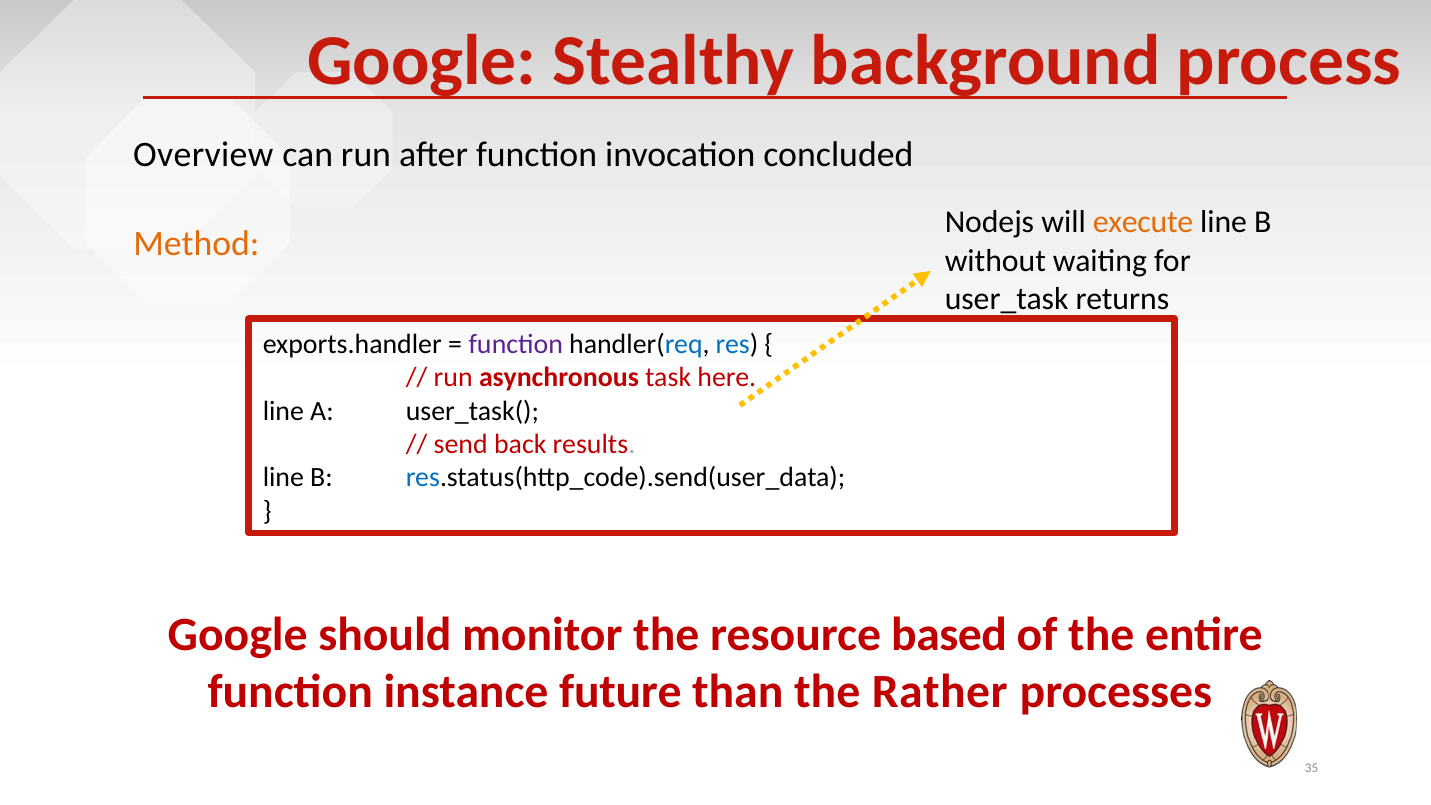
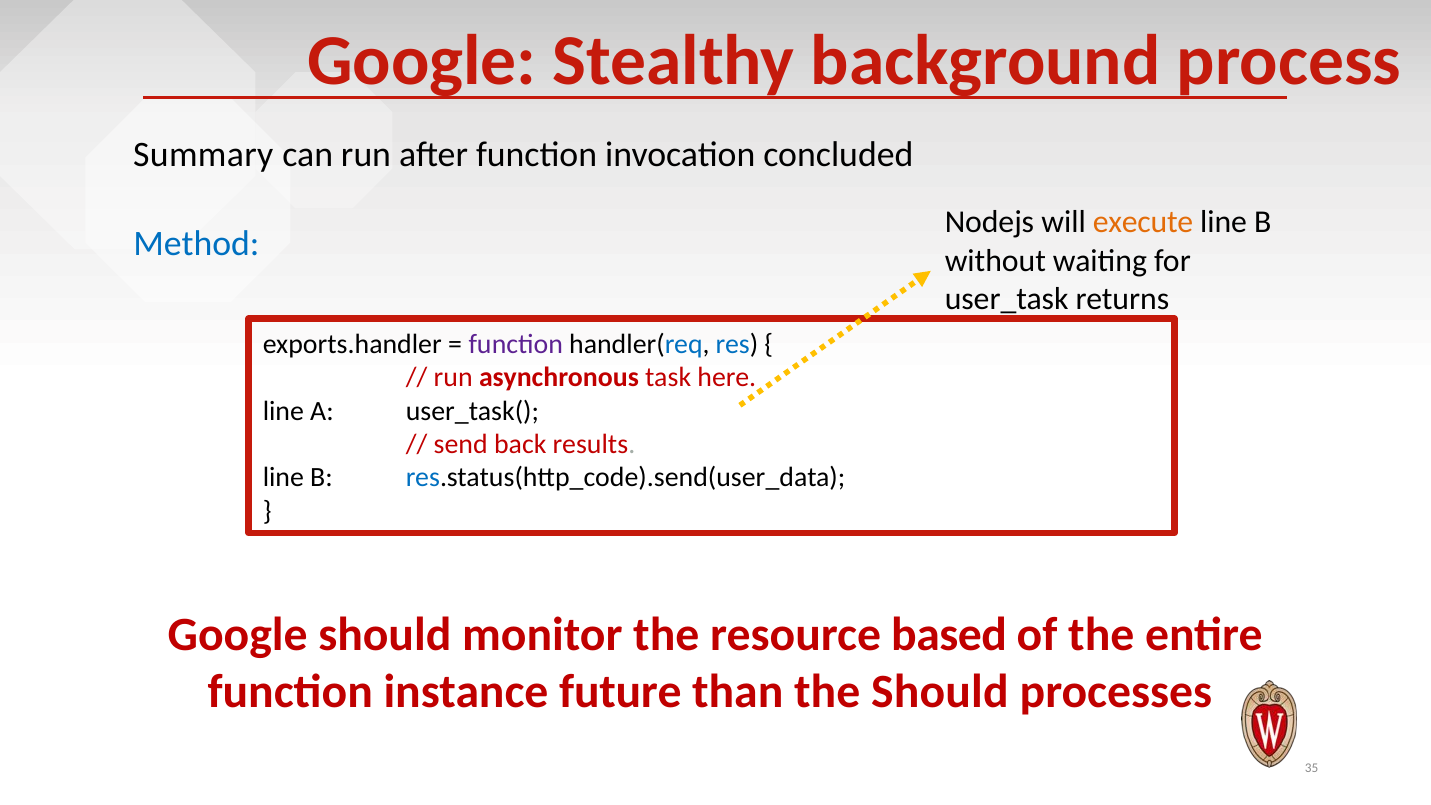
Overview: Overview -> Summary
Method colour: orange -> blue
the Rather: Rather -> Should
